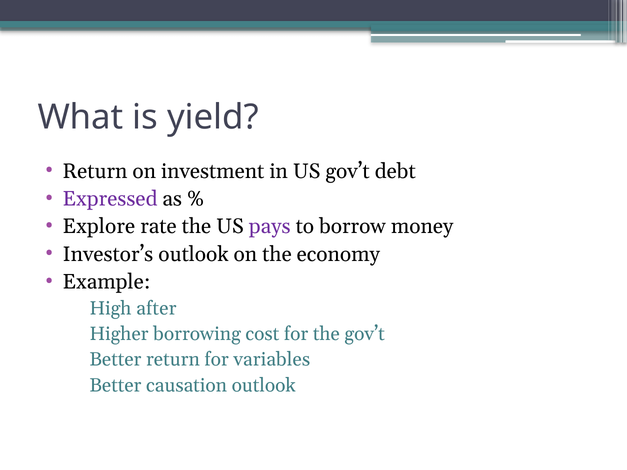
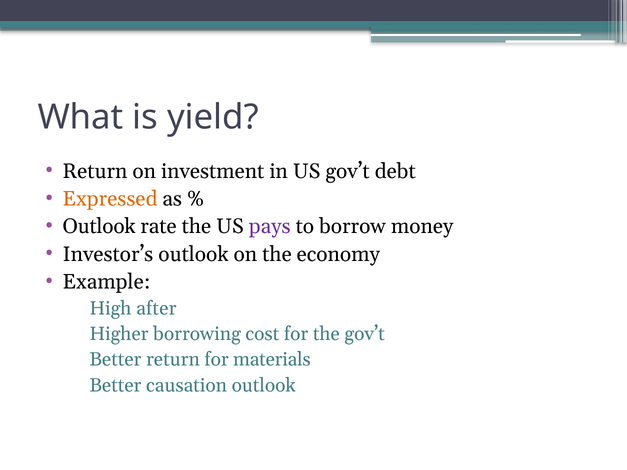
Expressed colour: purple -> orange
Explore at (99, 227): Explore -> Outlook
variables: variables -> materials
